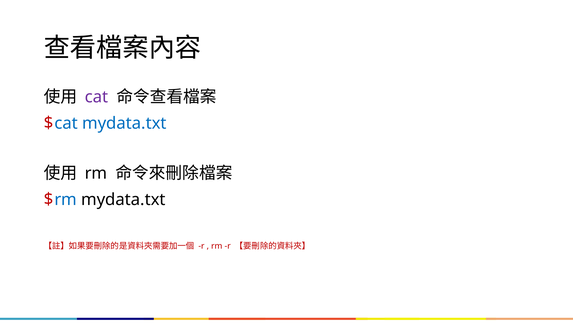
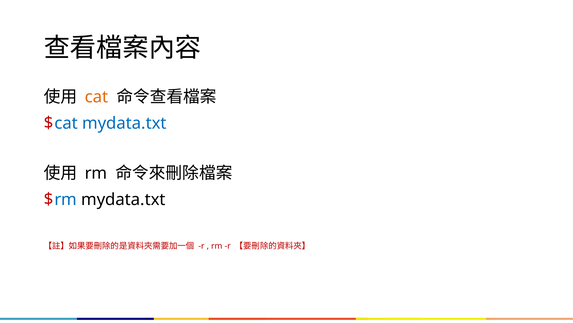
cat colour: purple -> orange
